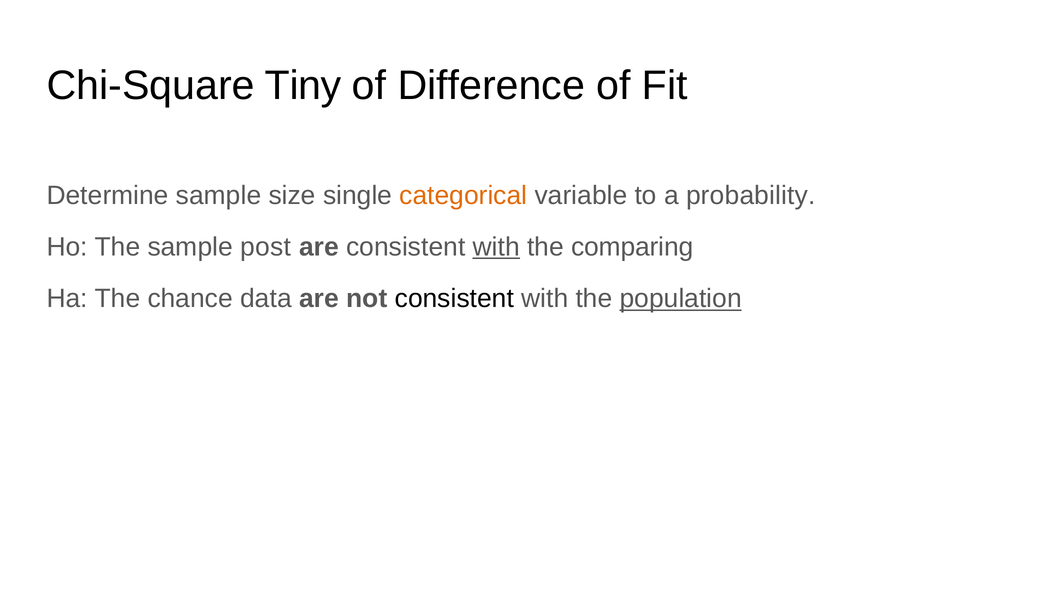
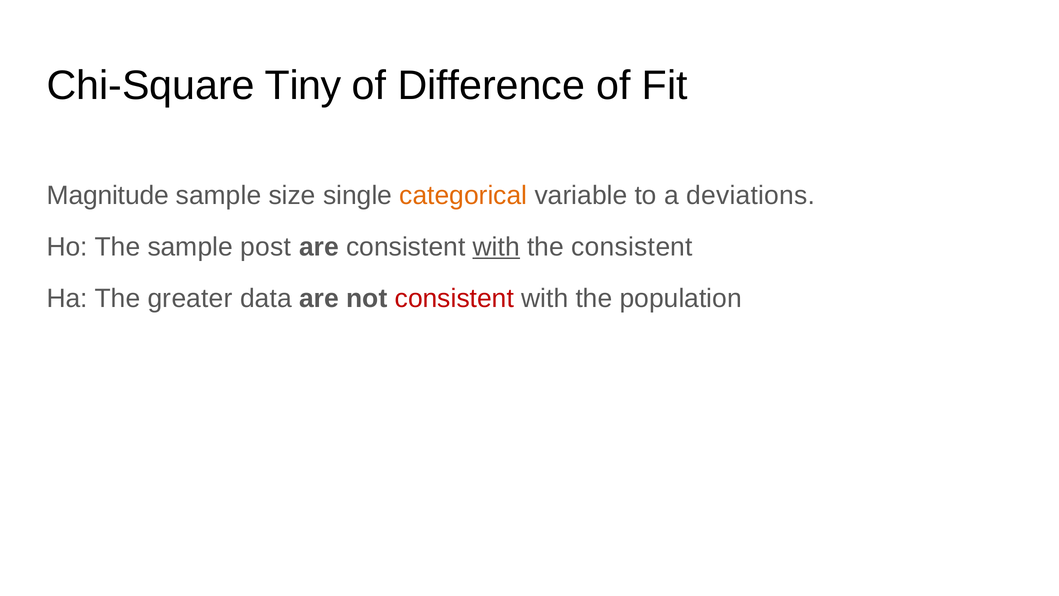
Determine: Determine -> Magnitude
probability: probability -> deviations
the comparing: comparing -> consistent
chance: chance -> greater
consistent at (454, 299) colour: black -> red
population underline: present -> none
